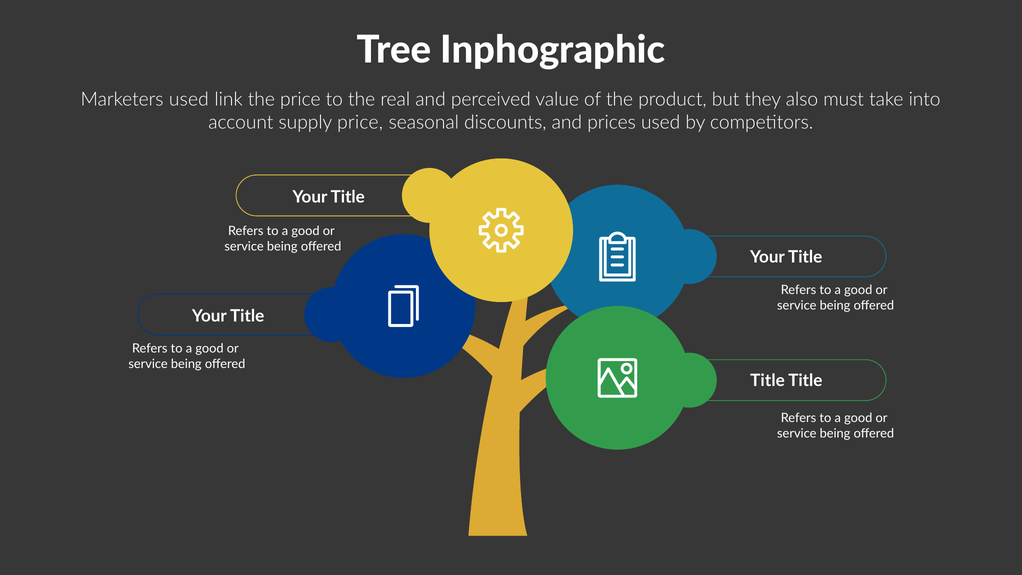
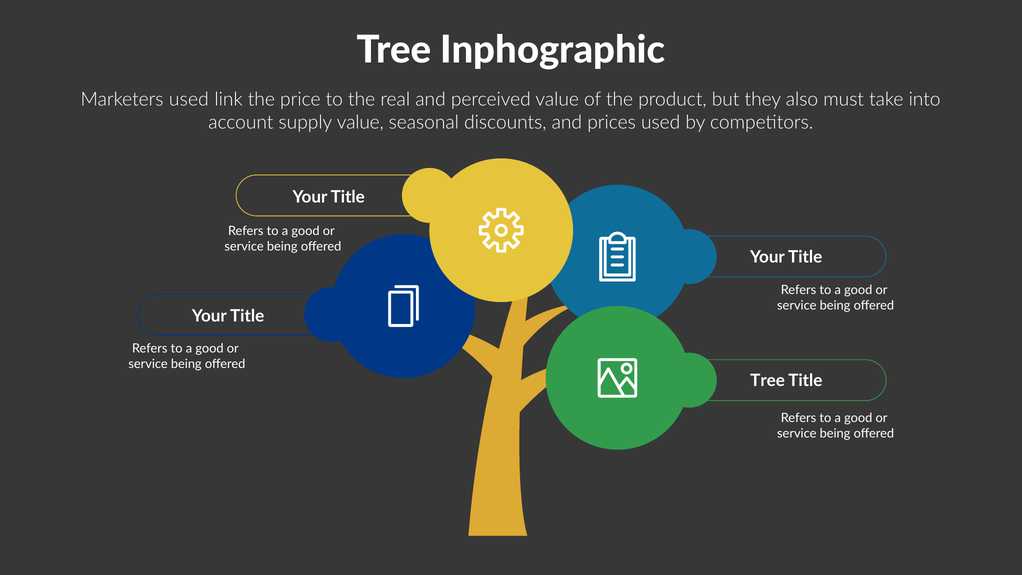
supply price: price -> value
Title at (767, 381): Title -> Tree
